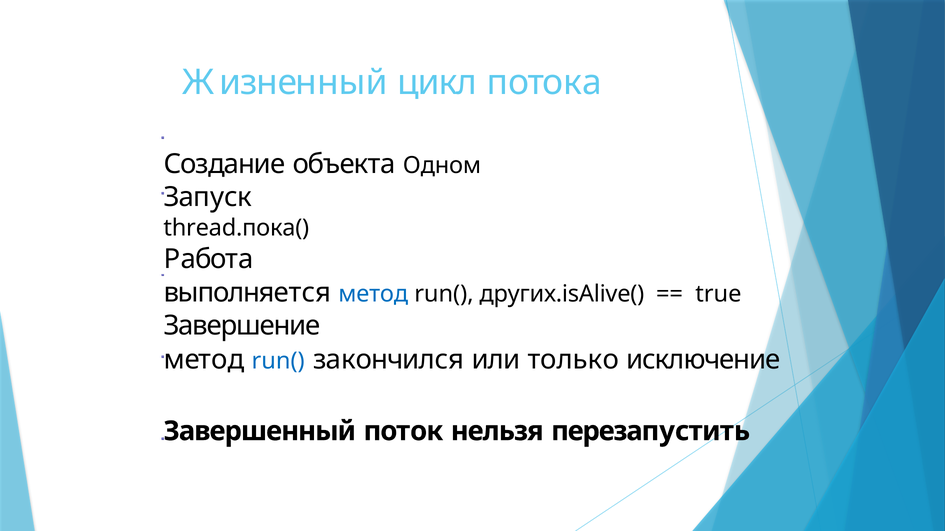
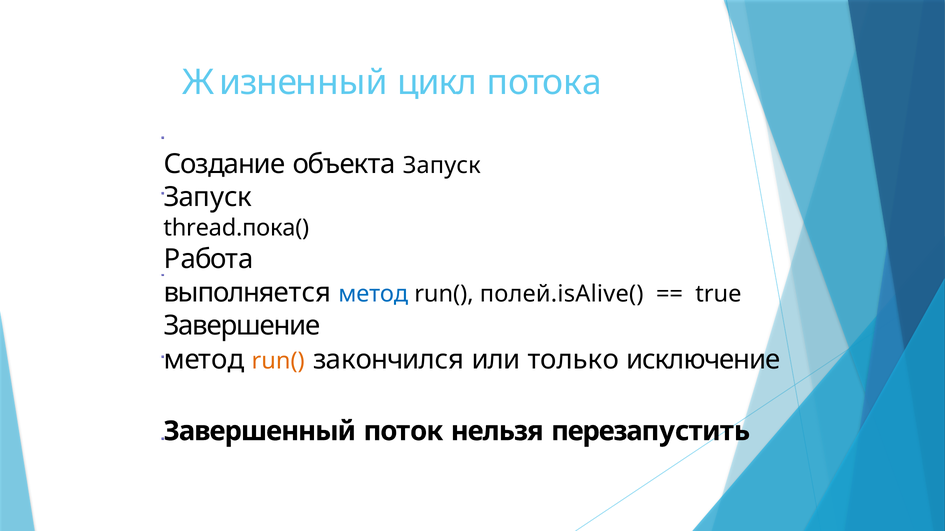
объекта Одном: Одном -> Запуск
других.isAlive(: других.isAlive( -> полей.isAlive(
run( at (278, 361) colour: blue -> orange
